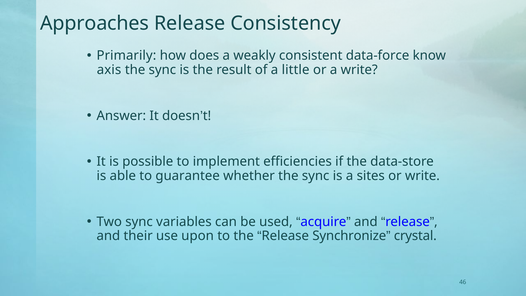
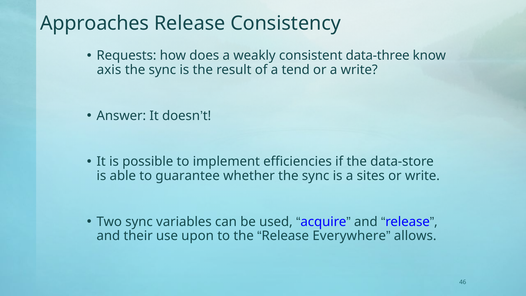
Primarily: Primarily -> Requests
data-force: data-force -> data-three
little: little -> tend
Synchronize: Synchronize -> Everywhere
crystal: crystal -> allows
